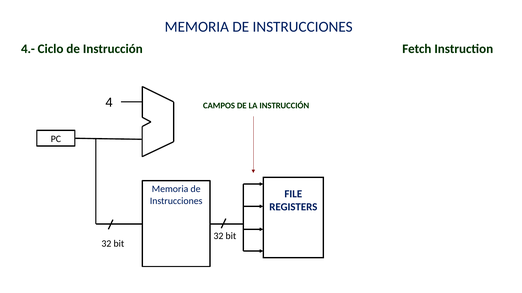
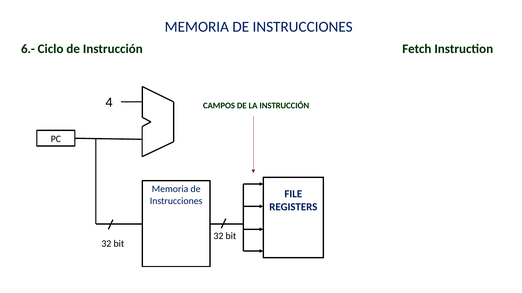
4.-: 4.- -> 6.-
